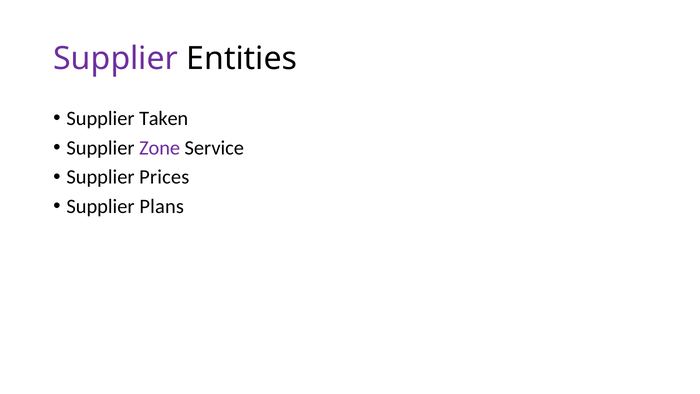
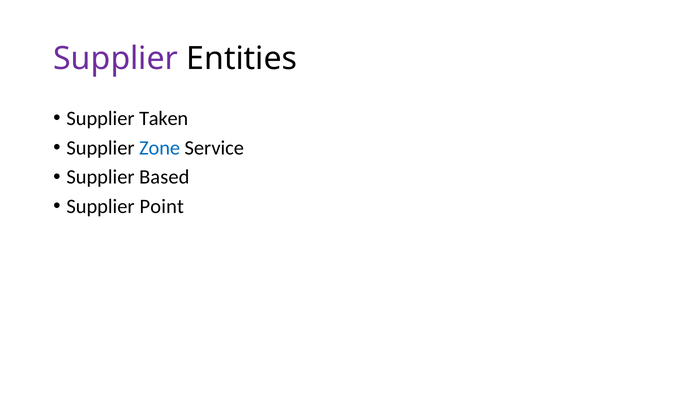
Zone colour: purple -> blue
Prices: Prices -> Based
Plans: Plans -> Point
